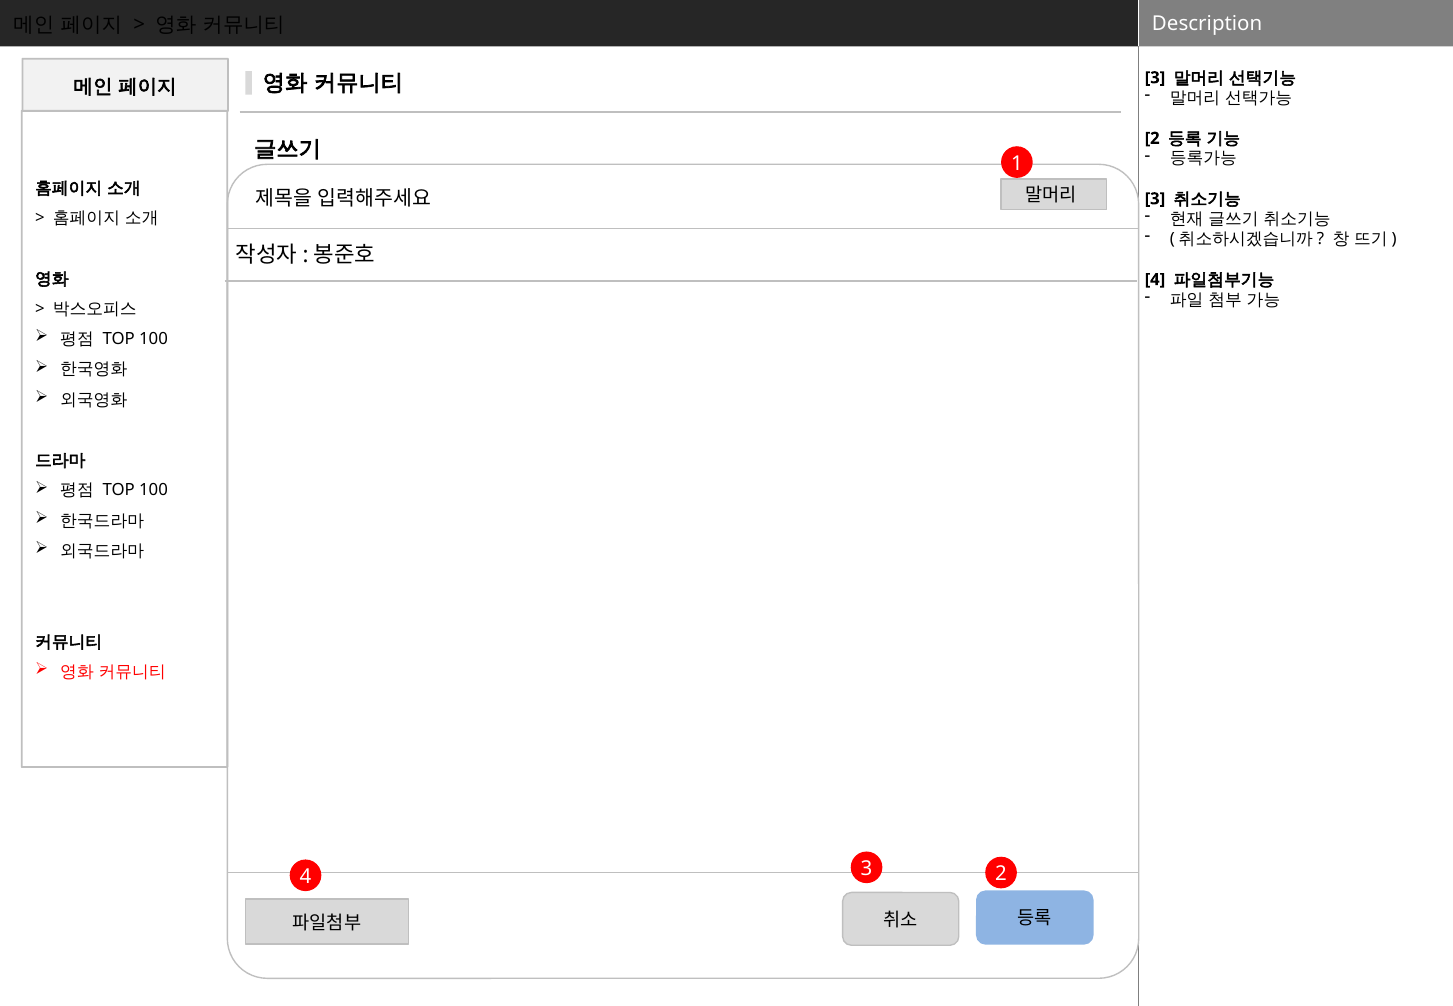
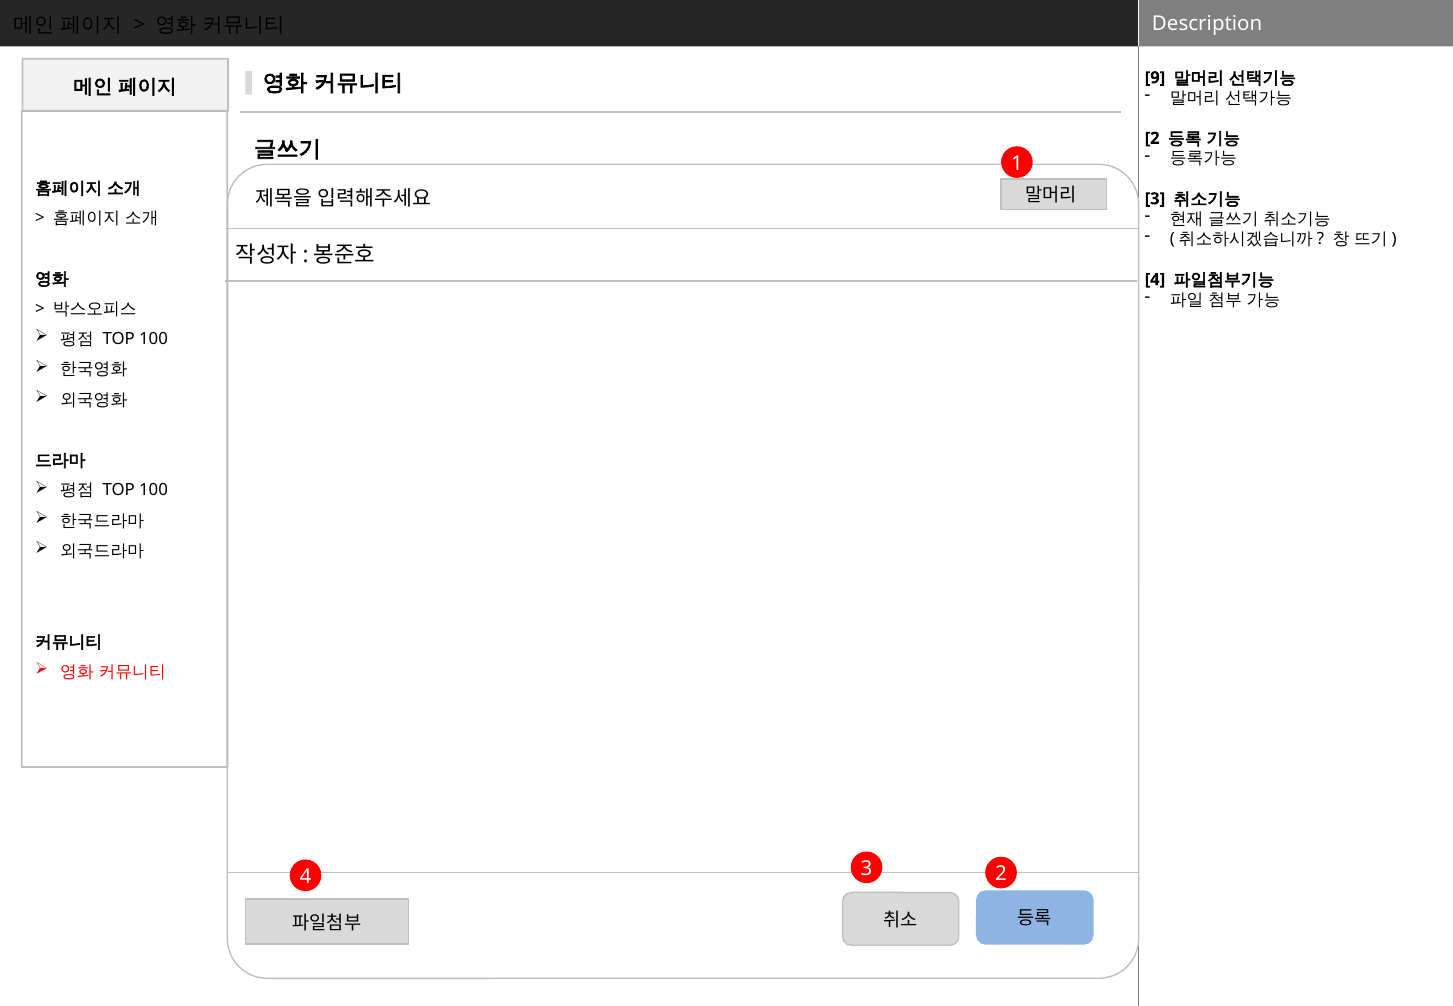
3 at (1155, 78): 3 -> 9
